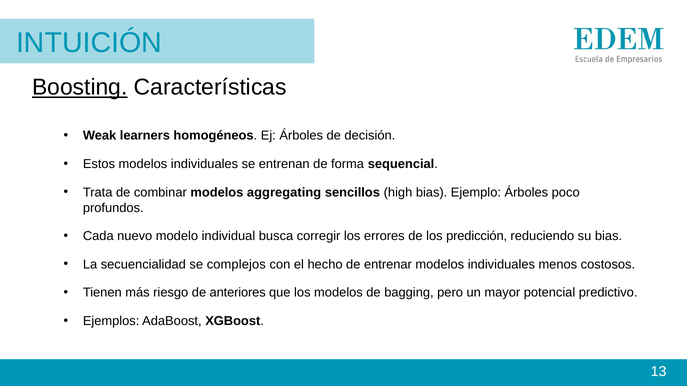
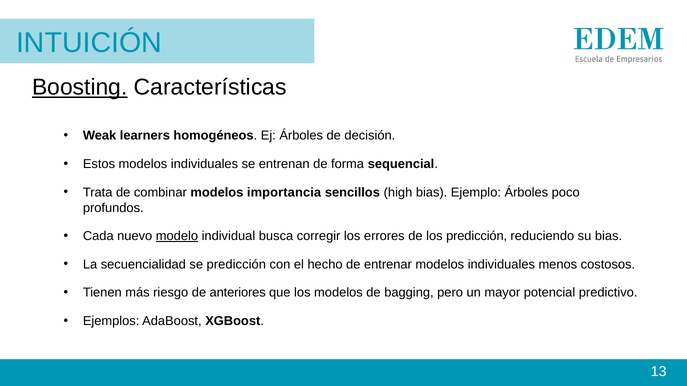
aggregating: aggregating -> importancia
modelo underline: none -> present
se complejos: complejos -> predicción
